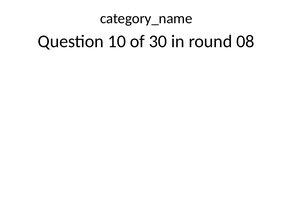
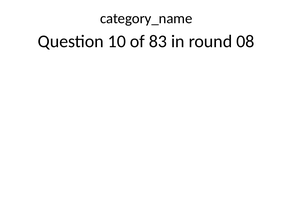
30: 30 -> 83
